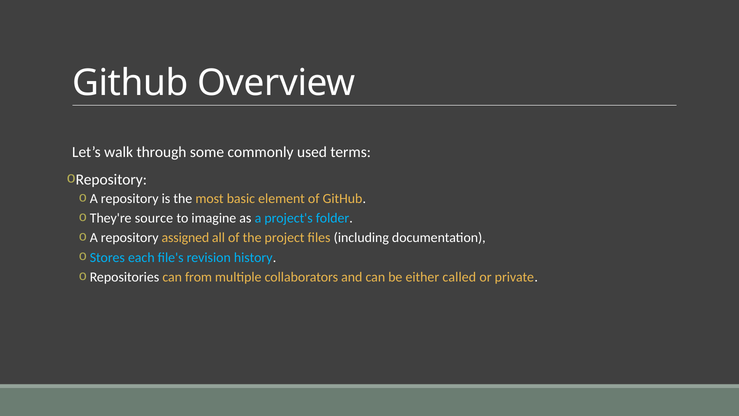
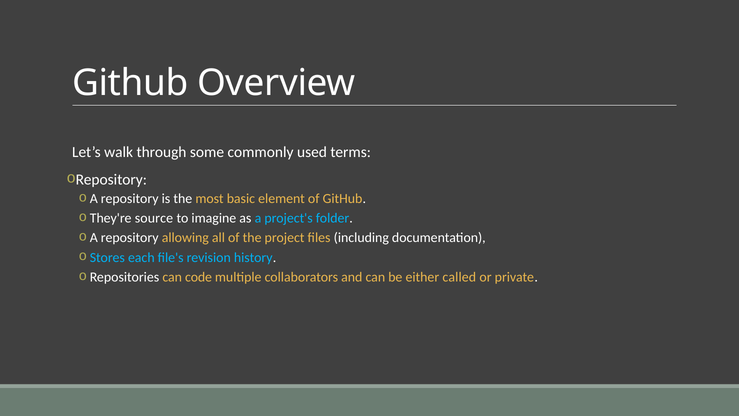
assigned: assigned -> allowing
from: from -> code
